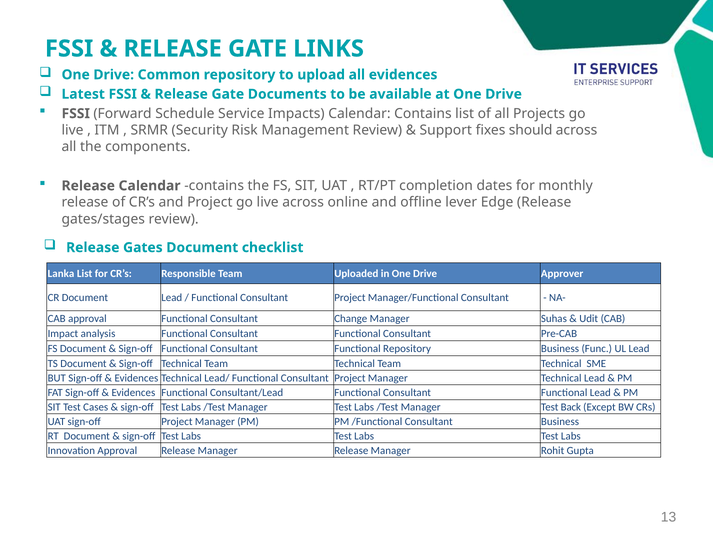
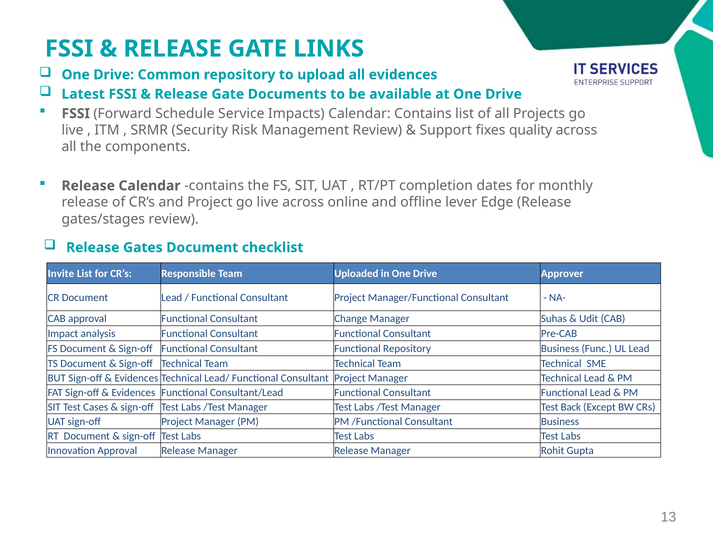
should: should -> quality
Lanka: Lanka -> Invite
